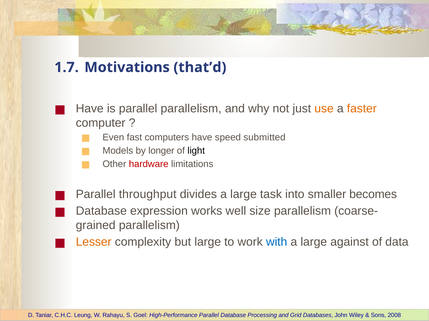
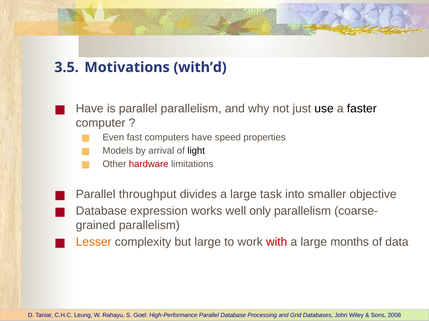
1.7: 1.7 -> 3.5
that’d: that’d -> with’d
use colour: orange -> black
faster colour: orange -> black
submitted: submitted -> properties
longer: longer -> arrival
becomes: becomes -> objective
size: size -> only
with colour: blue -> red
against: against -> months
